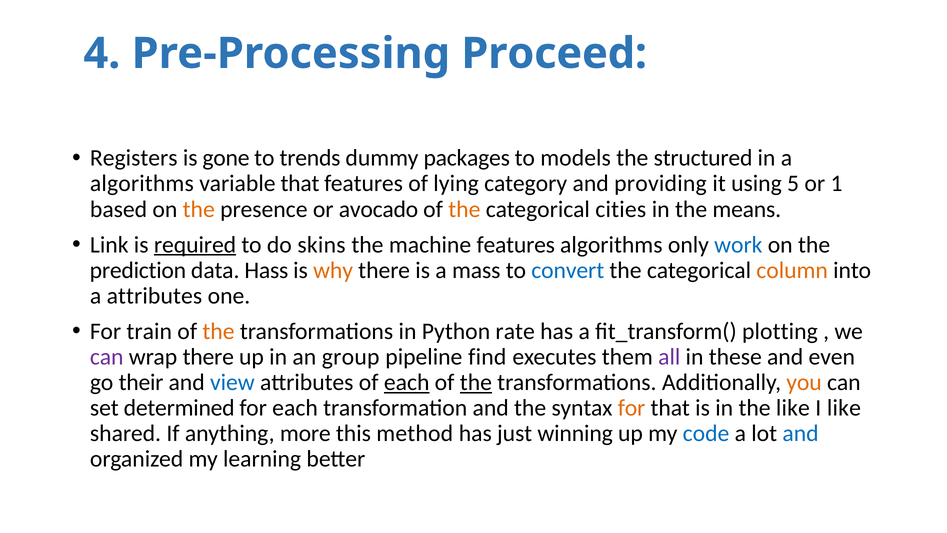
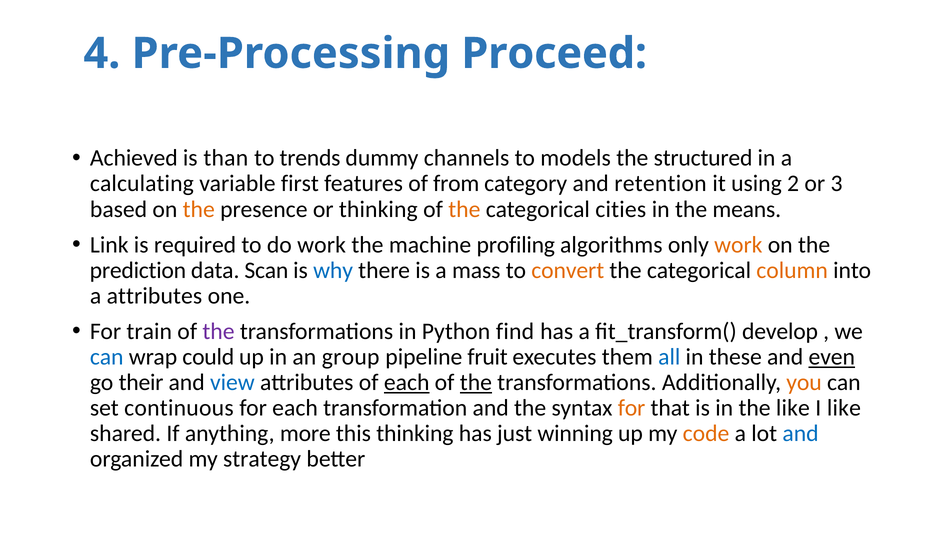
Registers: Registers -> Achieved
gone: gone -> than
packages: packages -> channels
algorithms at (142, 184): algorithms -> calculating
variable that: that -> first
lying: lying -> from
providing: providing -> retention
5: 5 -> 2
1: 1 -> 3
or avocado: avocado -> thinking
required underline: present -> none
do skins: skins -> work
machine features: features -> profiling
work at (738, 245) colour: blue -> orange
Hass: Hass -> Scan
why colour: orange -> blue
convert colour: blue -> orange
the at (219, 331) colour: orange -> purple
rate: rate -> find
plotting: plotting -> develop
can at (107, 357) colour: purple -> blue
wrap there: there -> could
find: find -> fruit
all colour: purple -> blue
even underline: none -> present
determined: determined -> continuous
this method: method -> thinking
code colour: blue -> orange
learning: learning -> strategy
